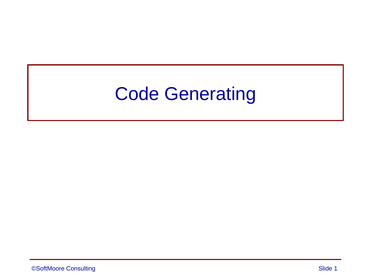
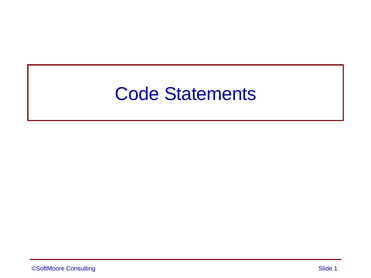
Generating: Generating -> Statements
